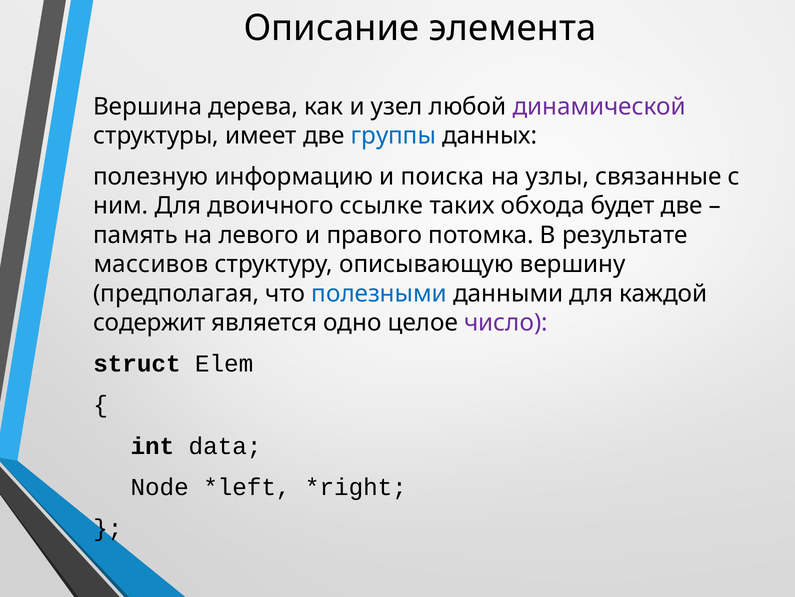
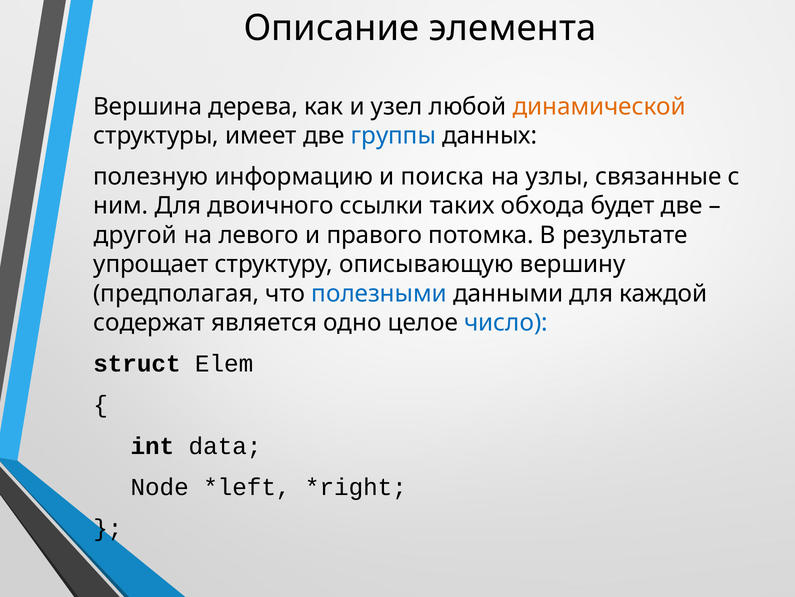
динамической colour: purple -> orange
ссылке: ссылке -> ссылки
память: память -> другой
массивов: массивов -> упрощает
содержит: содержит -> содержат
число colour: purple -> blue
